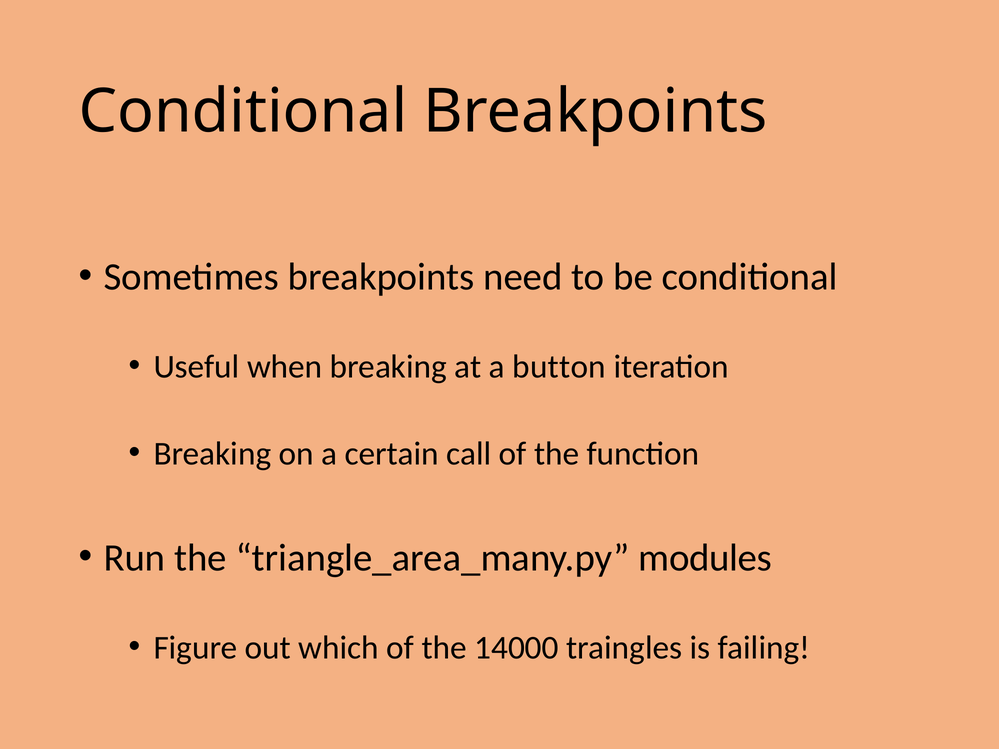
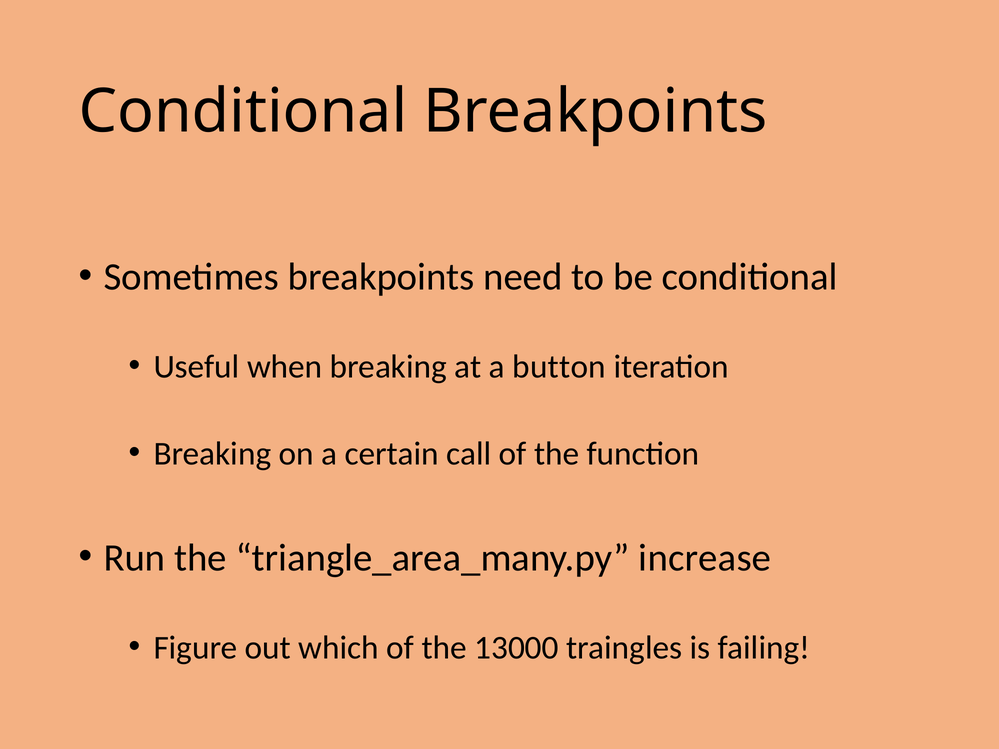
modules: modules -> increase
14000: 14000 -> 13000
